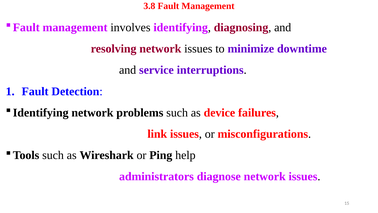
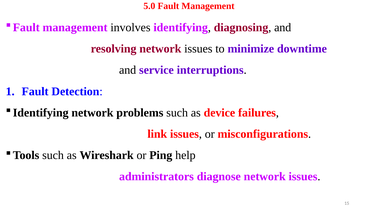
3.8: 3.8 -> 5.0
